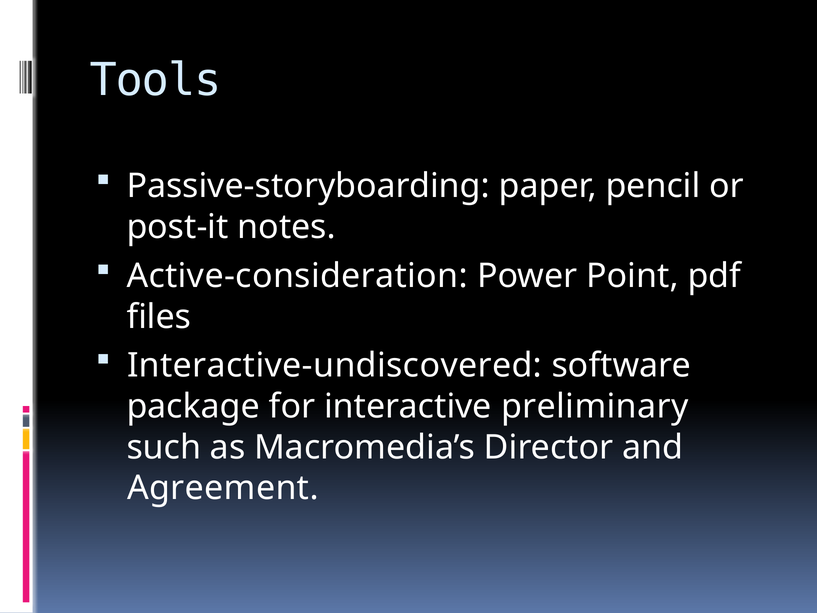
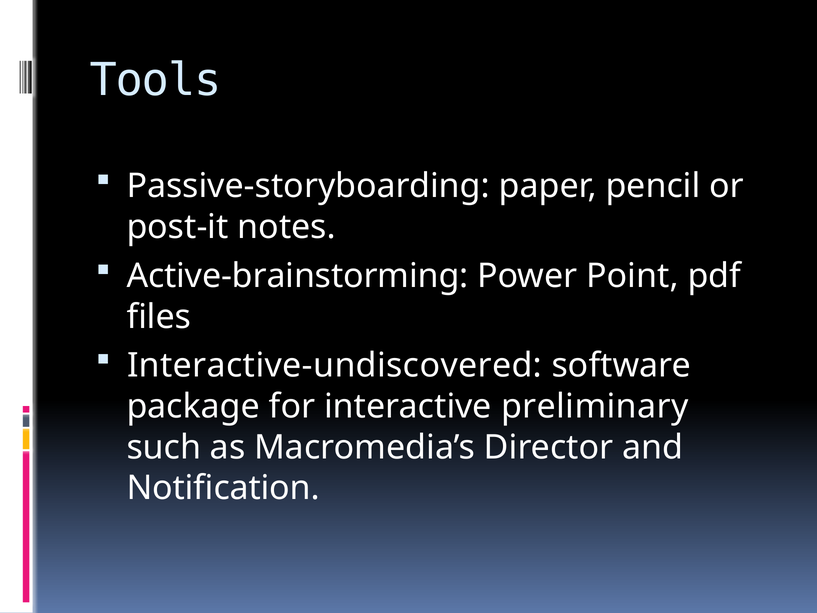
Active-consideration: Active-consideration -> Active-brainstorming
Agreement: Agreement -> Notification
